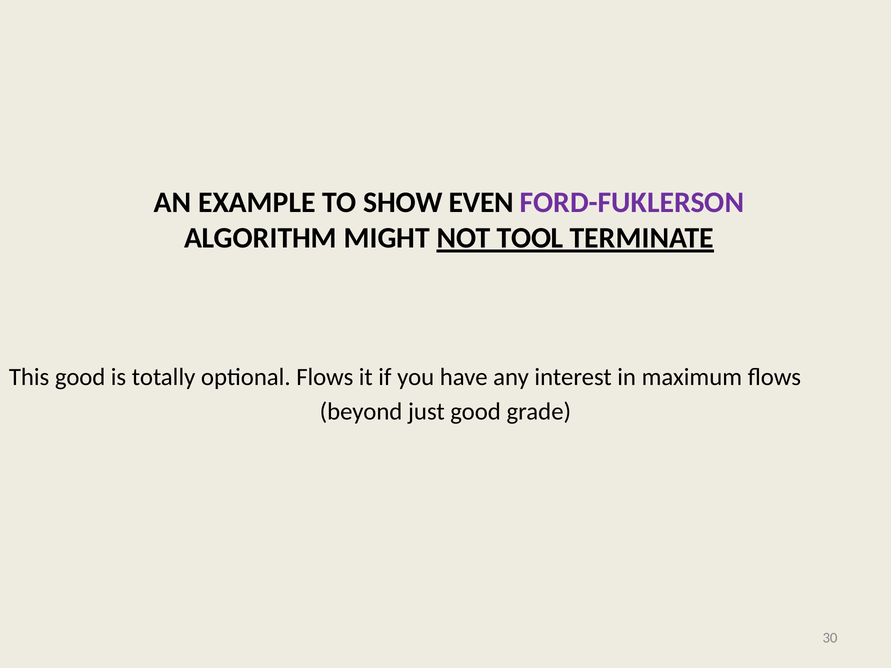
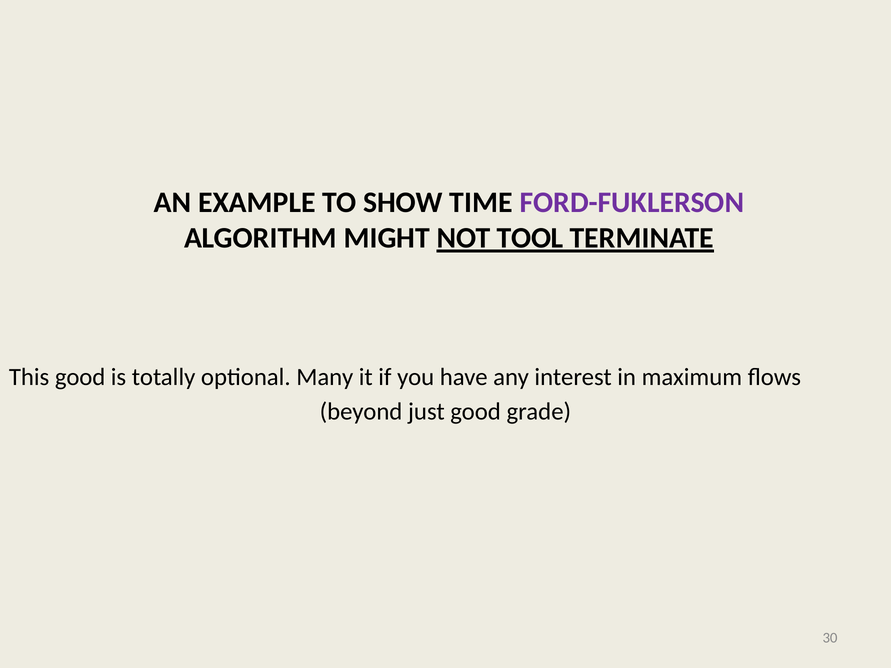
EVEN: EVEN -> TIME
optional Flows: Flows -> Many
